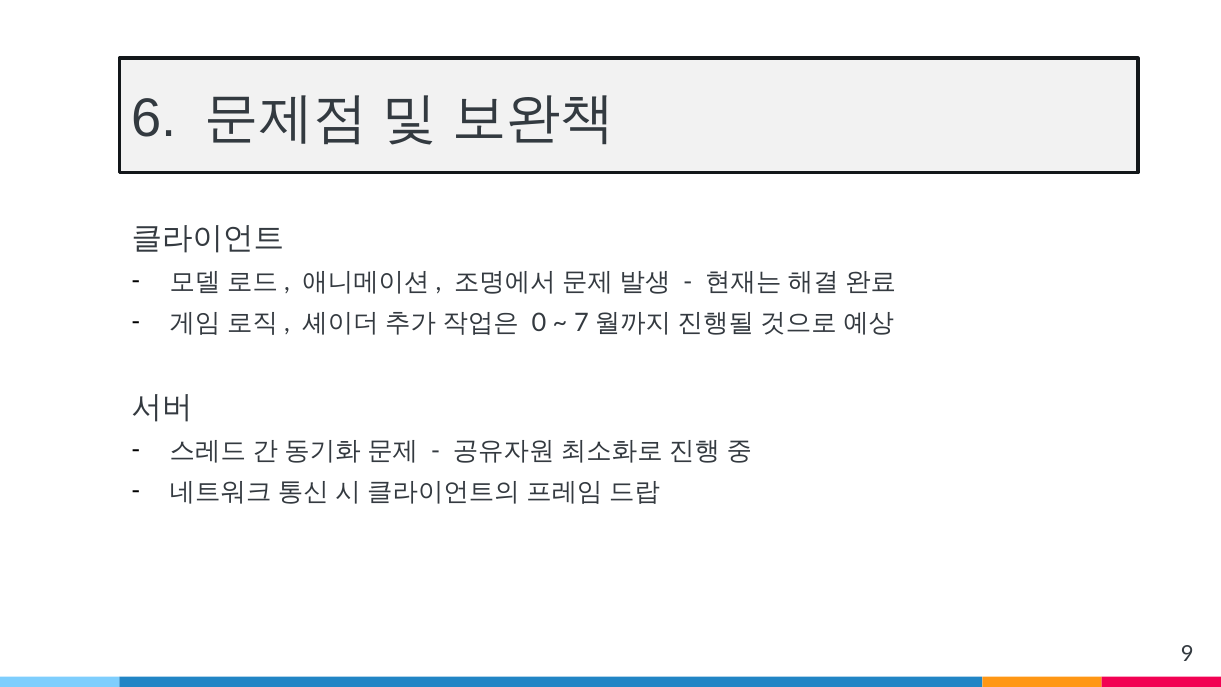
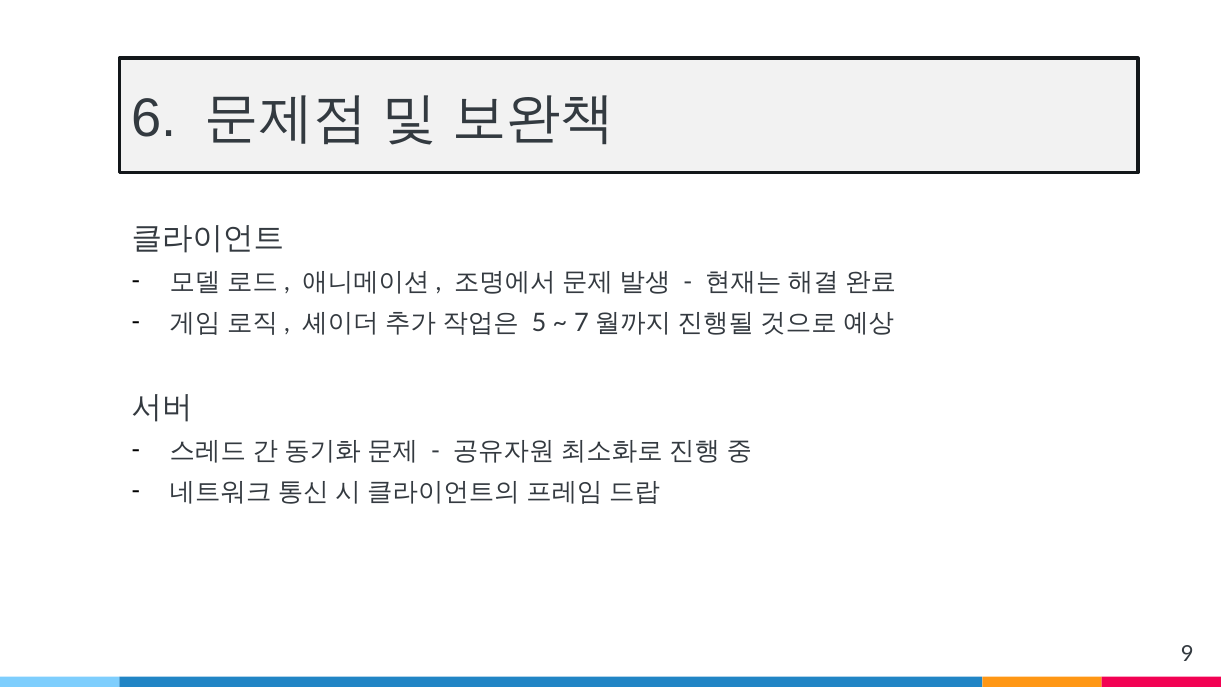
0: 0 -> 5
